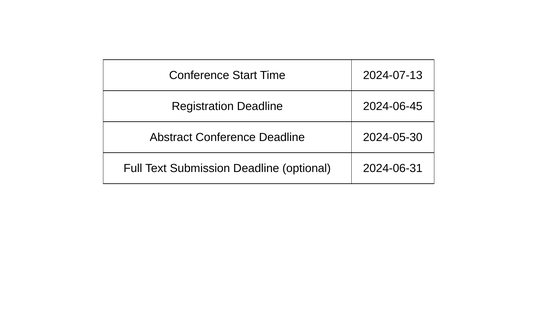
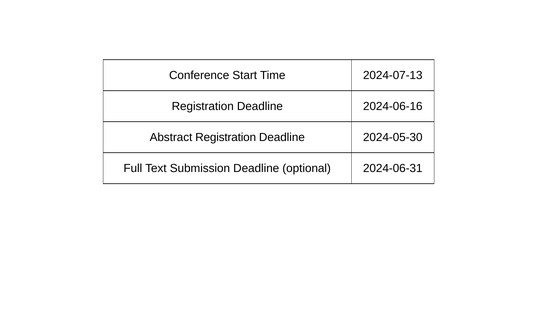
2024-06-45: 2024-06-45 -> 2024-06-16
Abstract Conference: Conference -> Registration
